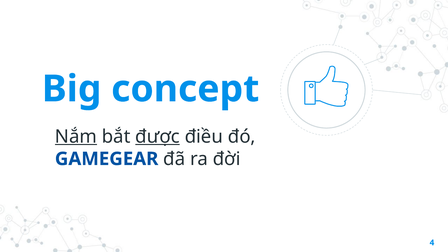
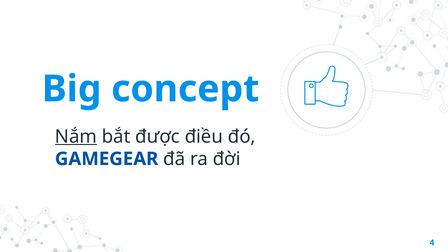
được underline: present -> none
